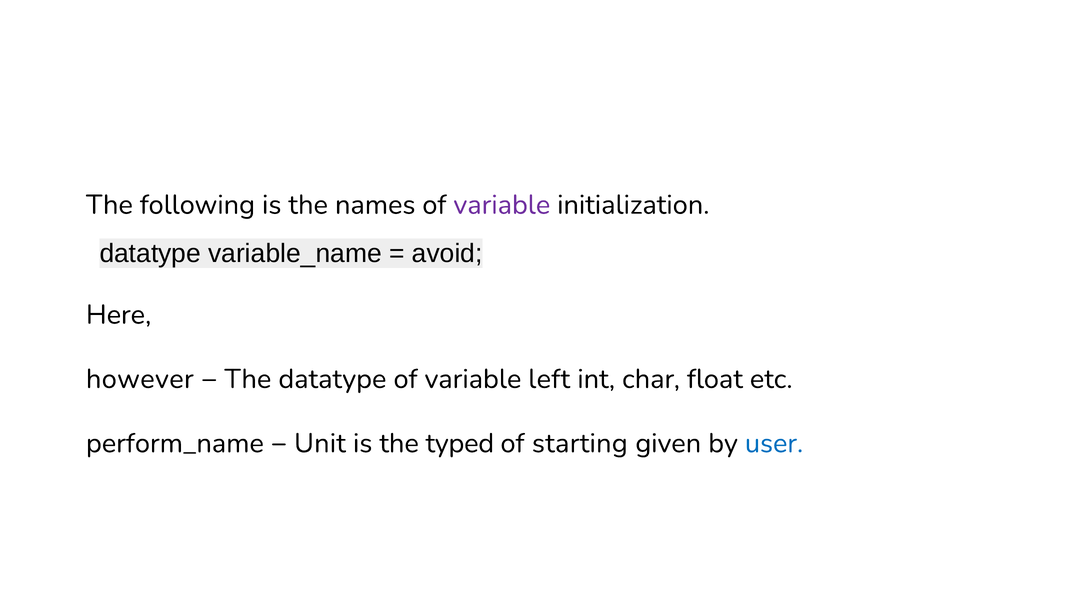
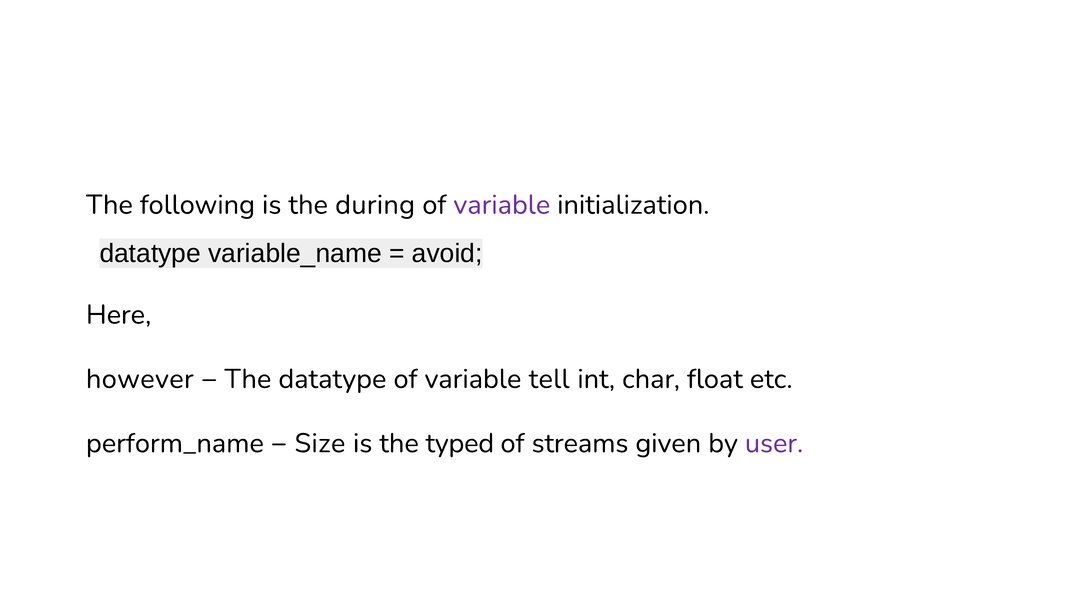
names: names -> during
left: left -> tell
Unit: Unit -> Size
starting: starting -> streams
user colour: blue -> purple
